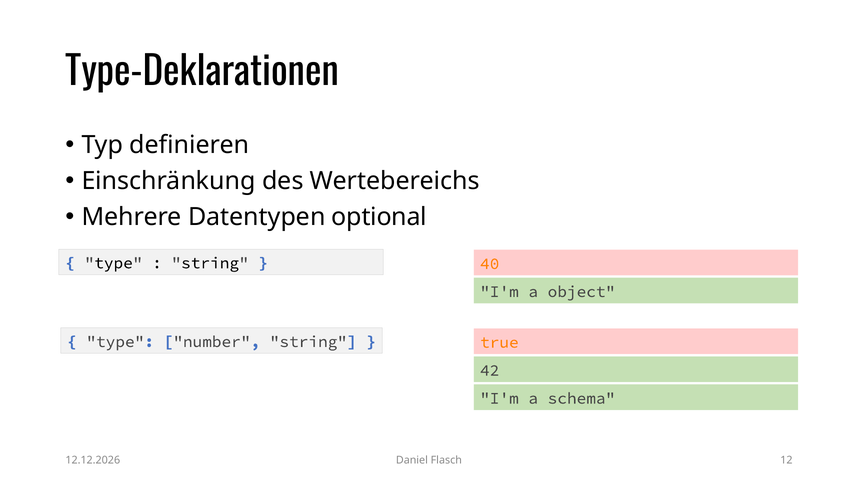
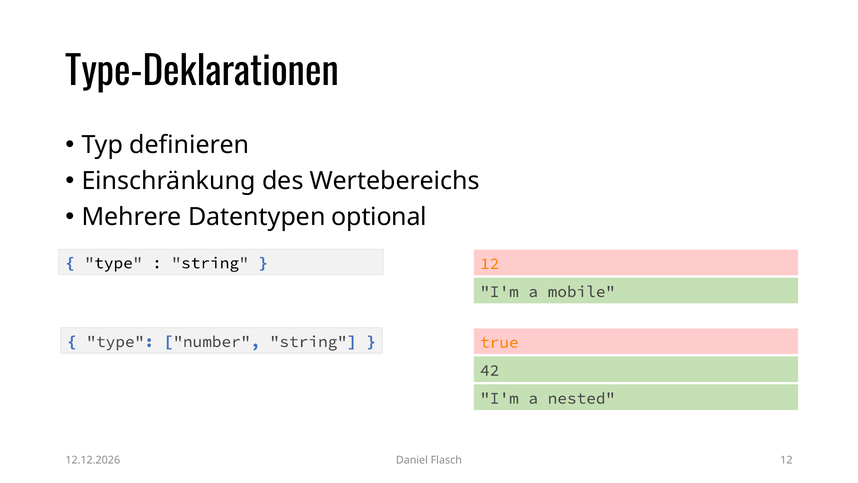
40 at (490, 263): 40 -> 12
object: object -> mobile
schema: schema -> nested
